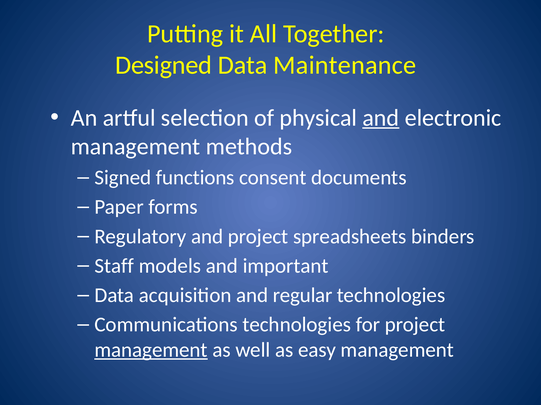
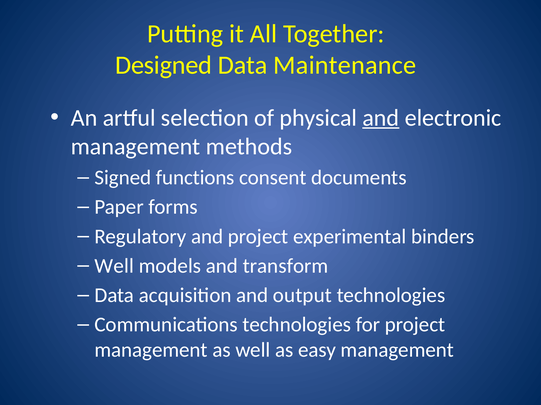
spreadsheets: spreadsheets -> experimental
Staff at (114, 266): Staff -> Well
important: important -> transform
regular: regular -> output
management at (151, 351) underline: present -> none
